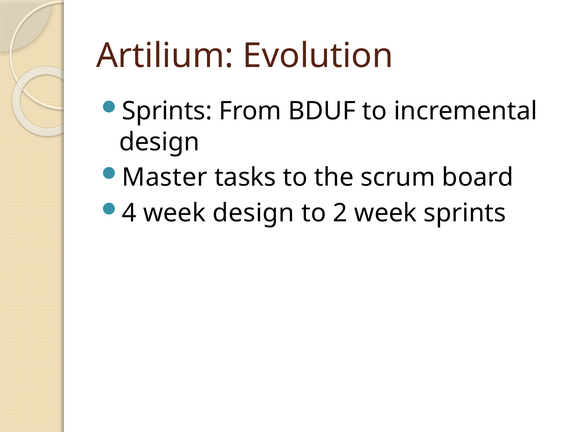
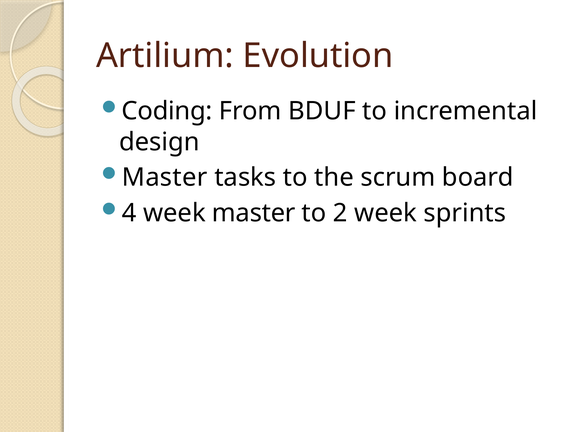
Sprints at (167, 111): Sprints -> Coding
week design: design -> master
